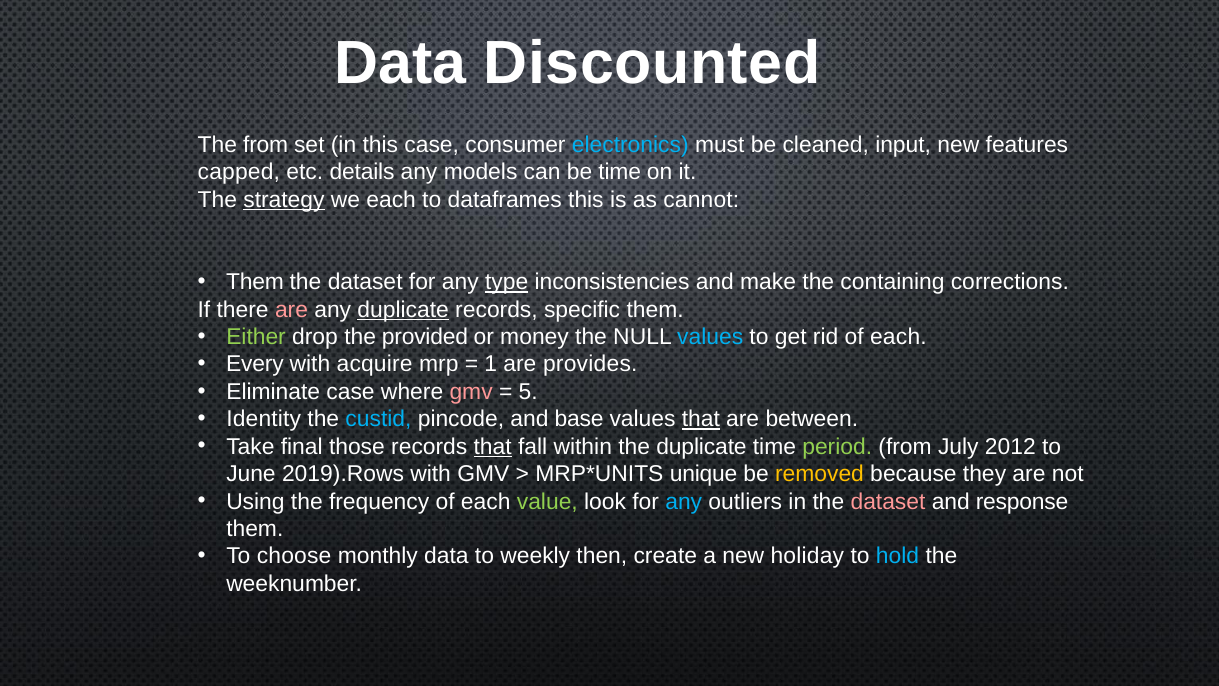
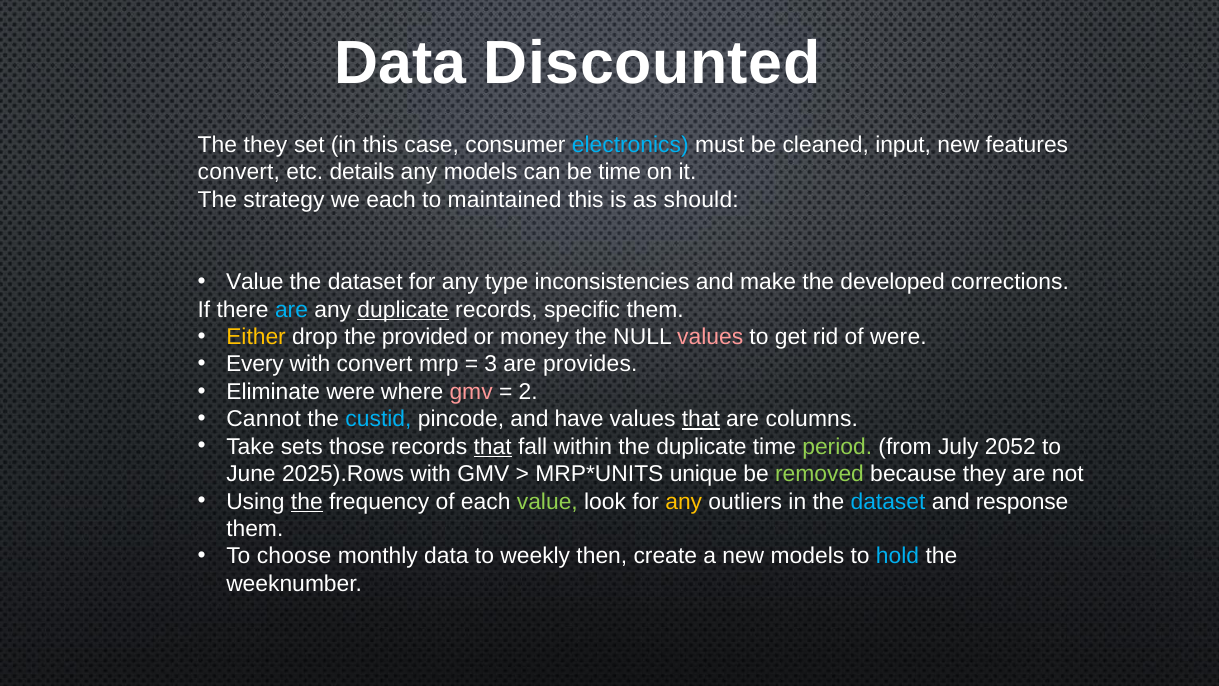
The from: from -> they
capped at (239, 172): capped -> convert
strategy underline: present -> none
dataframes: dataframes -> maintained
cannot: cannot -> should
Them at (255, 282): Them -> Value
type underline: present -> none
containing: containing -> developed
are at (292, 309) colour: pink -> light blue
Either colour: light green -> yellow
values at (710, 337) colour: light blue -> pink
rid of each: each -> were
with acquire: acquire -> convert
1: 1 -> 3
Eliminate case: case -> were
5: 5 -> 2
Identity: Identity -> Cannot
base: base -> have
between: between -> columns
final: final -> sets
2012: 2012 -> 2052
2019).Rows: 2019).Rows -> 2025).Rows
removed colour: yellow -> light green
the at (307, 501) underline: none -> present
any at (684, 501) colour: light blue -> yellow
dataset at (888, 501) colour: pink -> light blue
new holiday: holiday -> models
